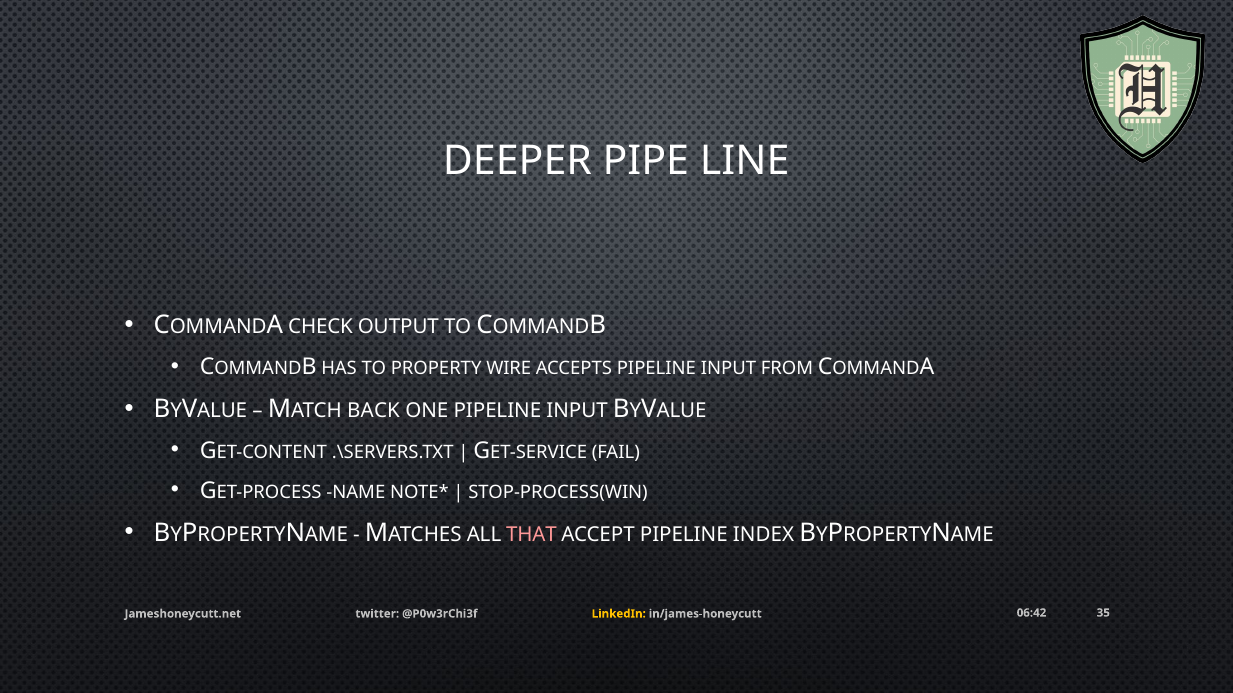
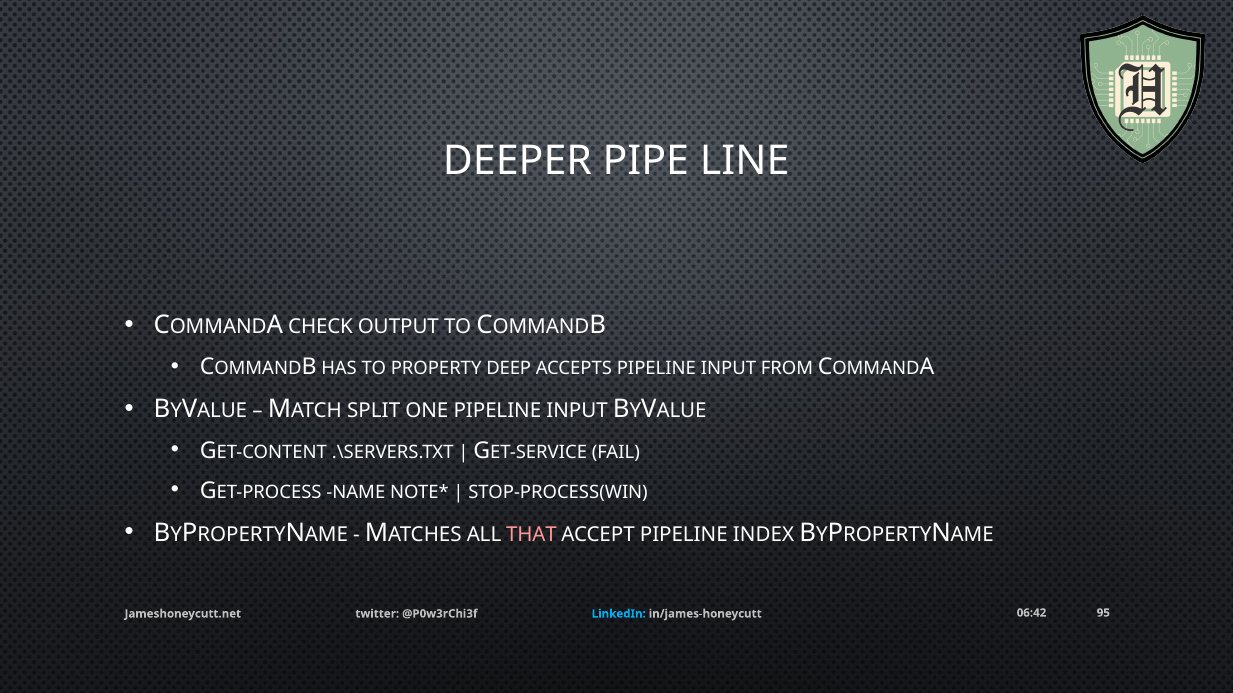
WIRE: WIRE -> DEEP
BACK: BACK -> SPLIT
35: 35 -> 95
LinkedIn colour: yellow -> light blue
